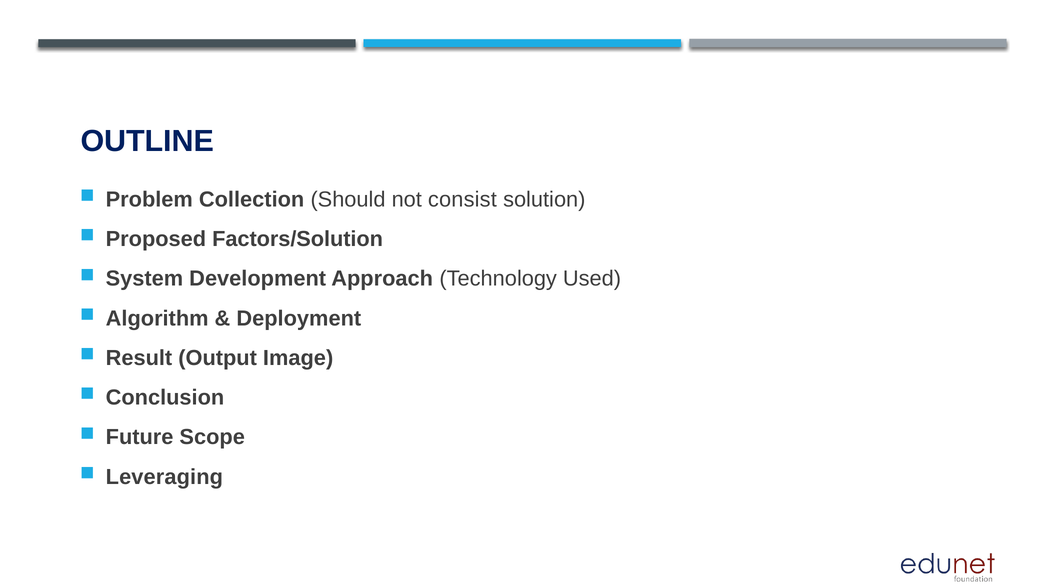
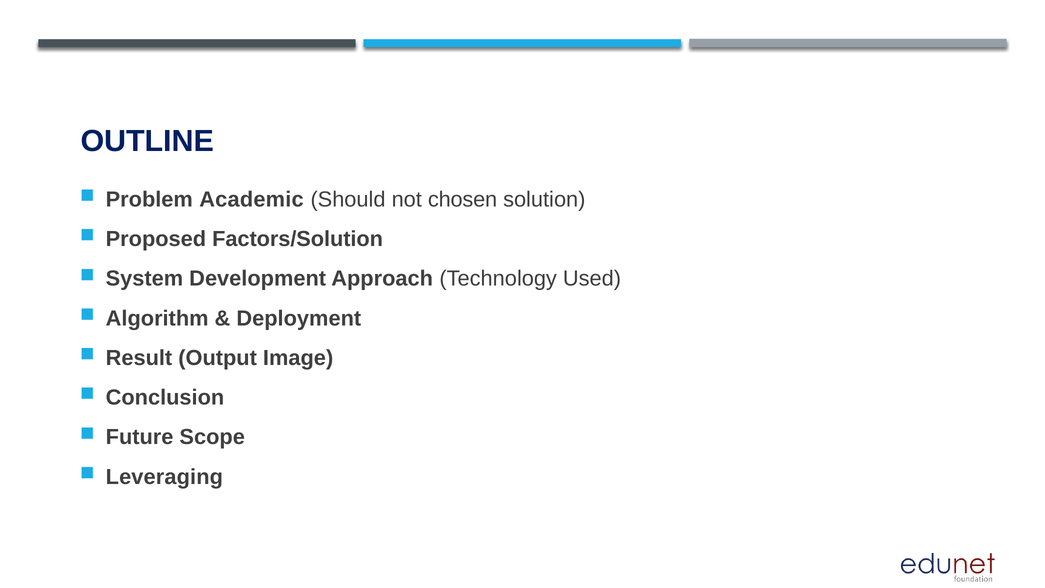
Collection: Collection -> Academic
consist: consist -> chosen
